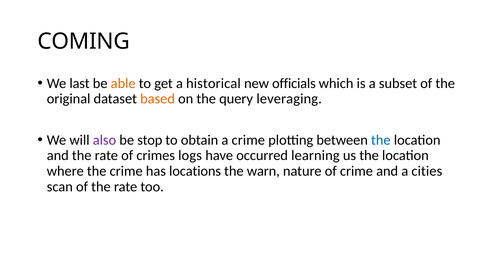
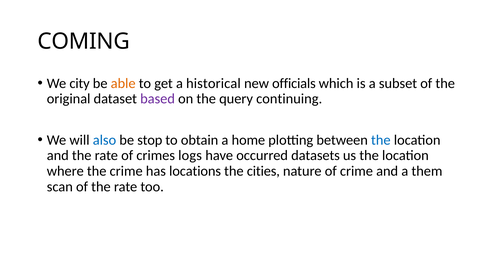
last: last -> city
based colour: orange -> purple
leveraging: leveraging -> continuing
also colour: purple -> blue
a crime: crime -> home
learning: learning -> datasets
warn: warn -> cities
cities: cities -> them
